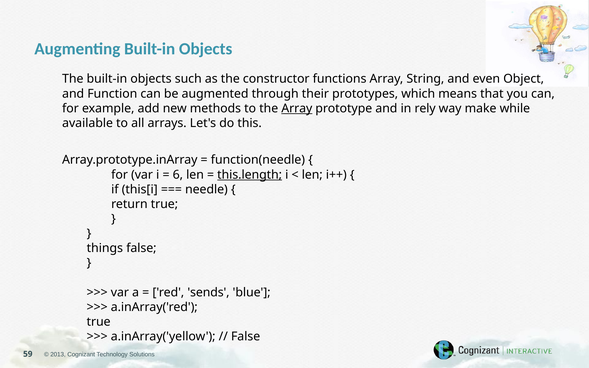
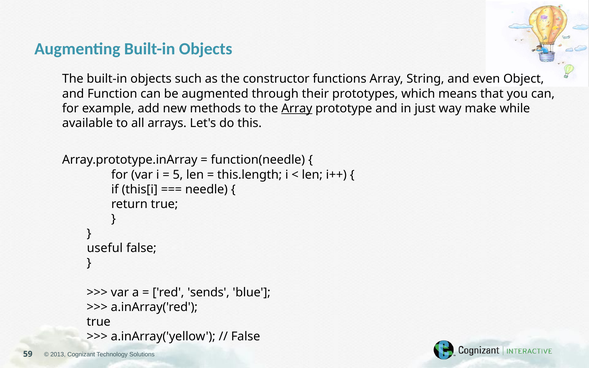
rely: rely -> just
6: 6 -> 5
this.length underline: present -> none
things: things -> useful
